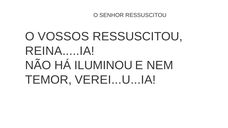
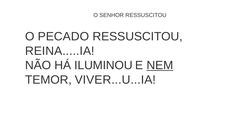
VOSSOS: VOSSOS -> PECADO
NEM underline: none -> present
VEREI...U...IA: VEREI...U...IA -> VIVER...U...IA
